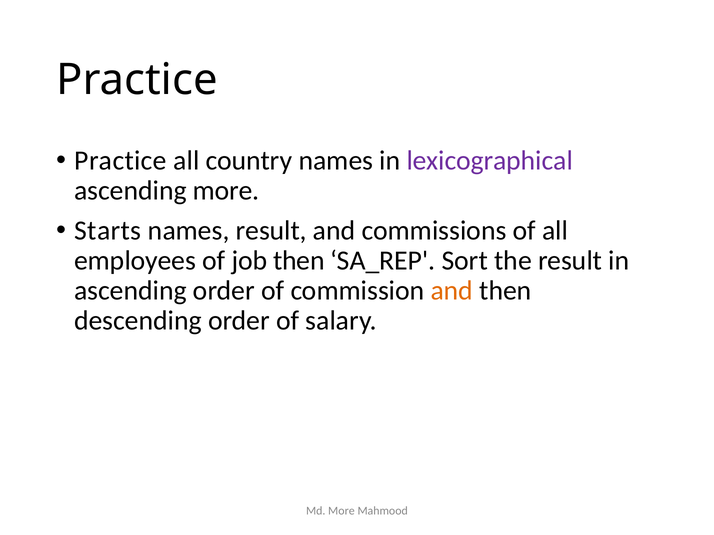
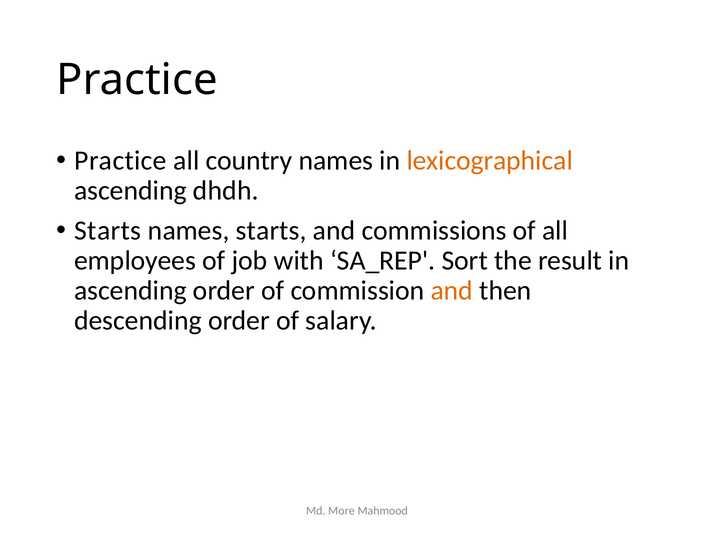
lexicographical colour: purple -> orange
ascending more: more -> dhdh
names result: result -> starts
job then: then -> with
